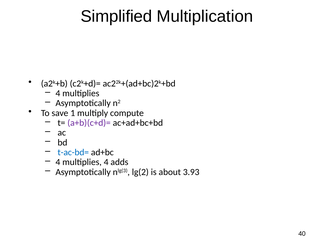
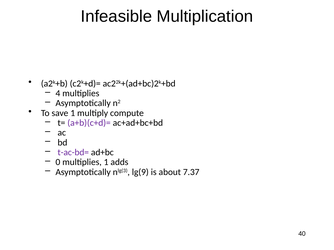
Simplified: Simplified -> Infeasible
t-ac-bd= colour: blue -> purple
4 at (58, 162): 4 -> 0
multiplies 4: 4 -> 1
lg(2: lg(2 -> lg(9
3.93: 3.93 -> 7.37
